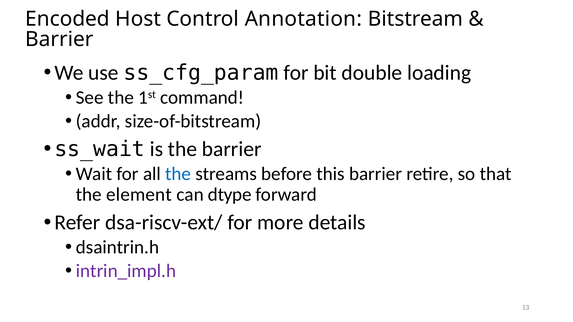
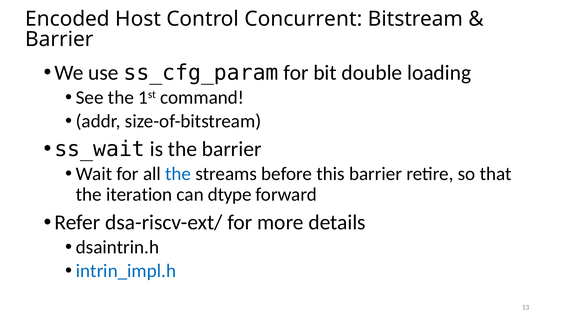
Annotation: Annotation -> Concurrent
element: element -> iteration
intrin_impl.h colour: purple -> blue
